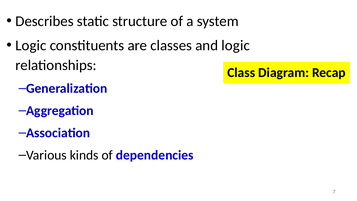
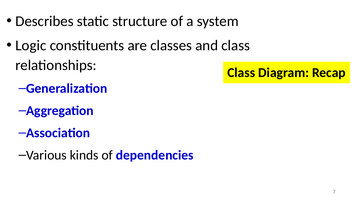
and logic: logic -> class
